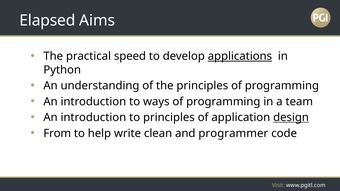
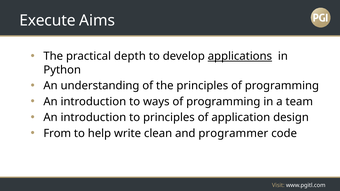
Elapsed: Elapsed -> Execute
speed: speed -> depth
design underline: present -> none
